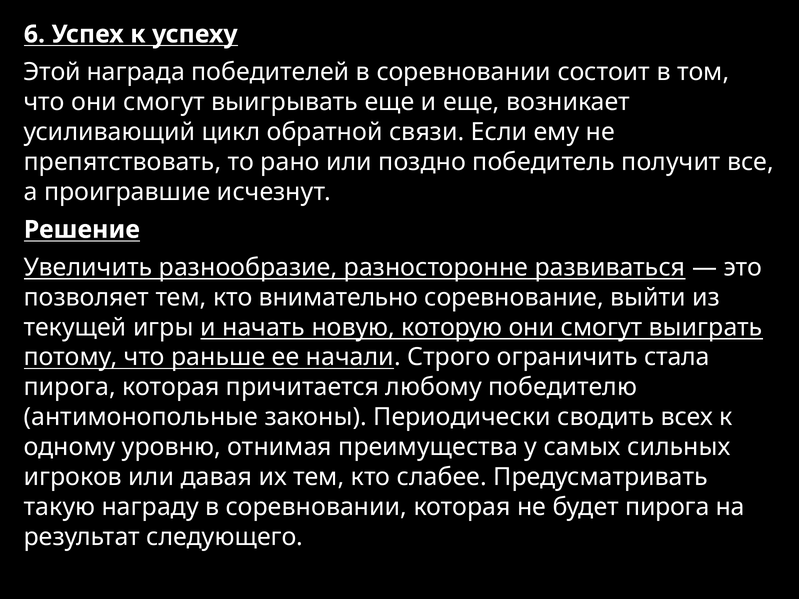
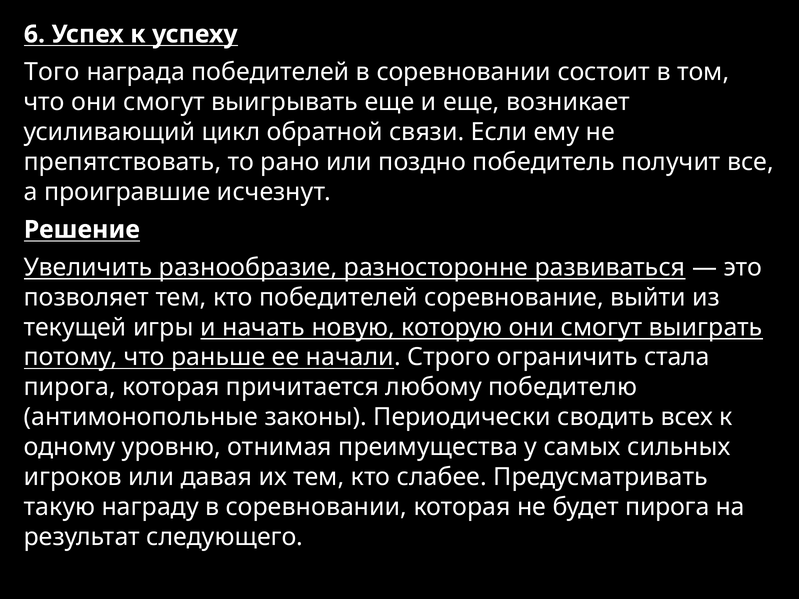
Этой: Этой -> Того
кто внимательно: внимательно -> победителей
